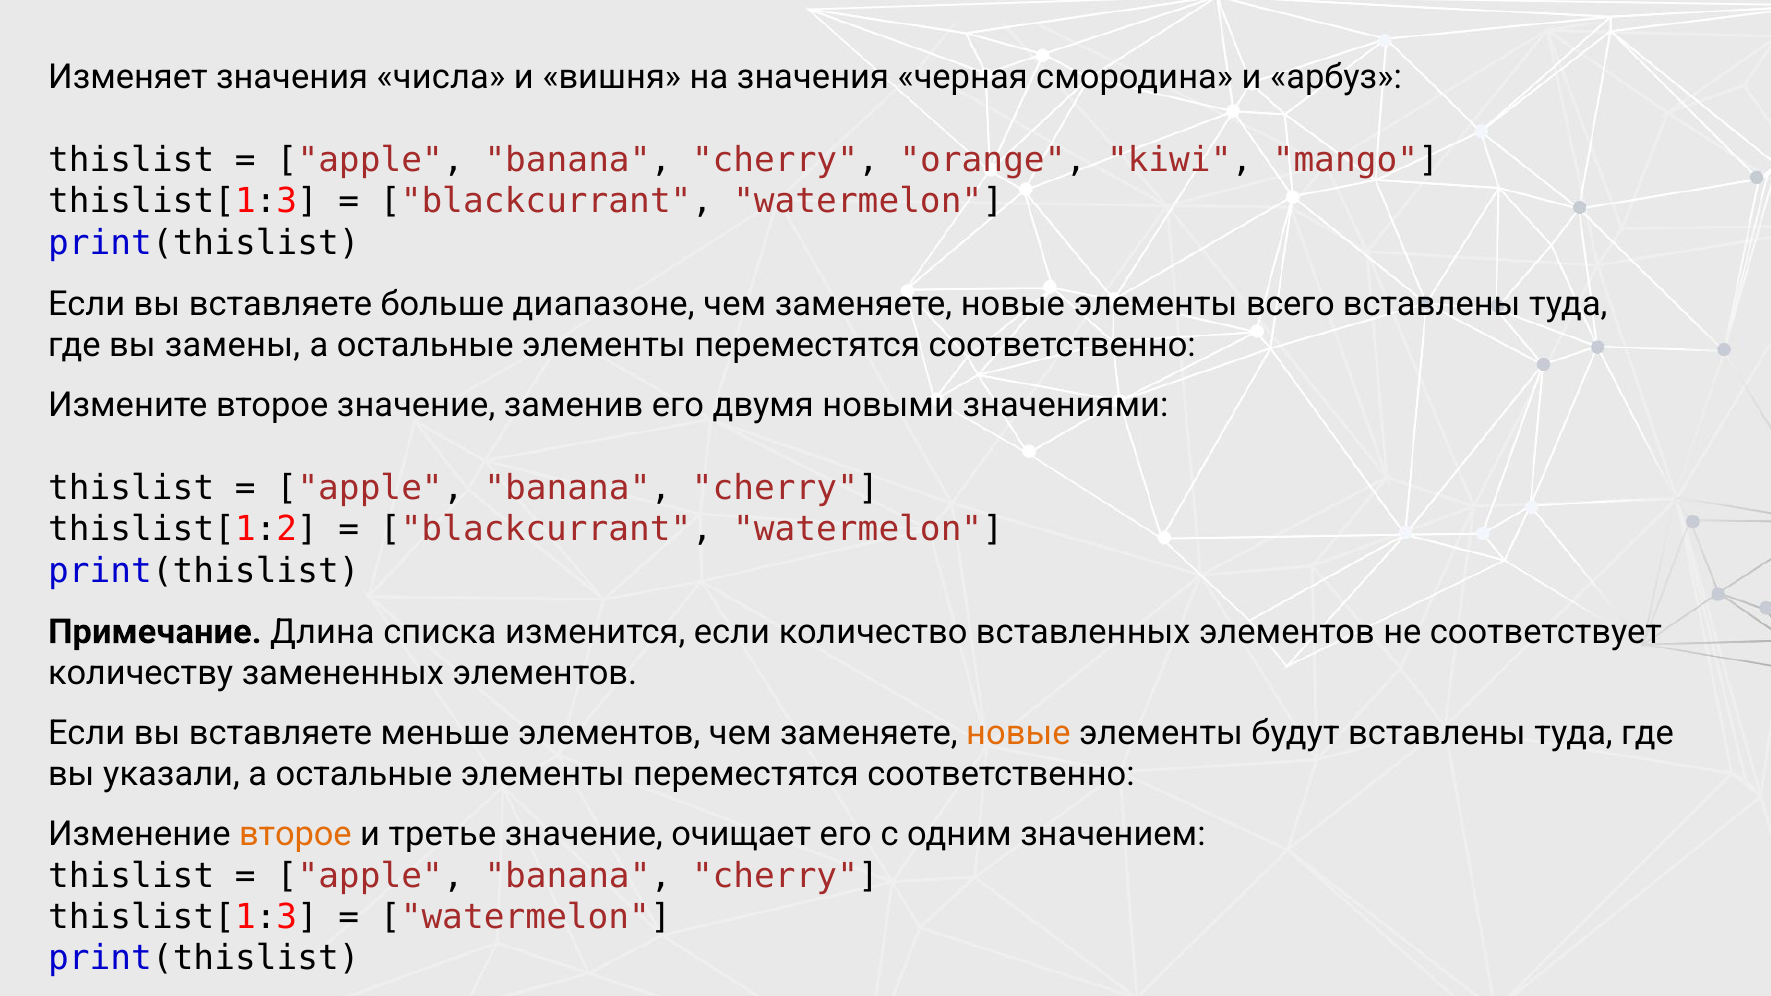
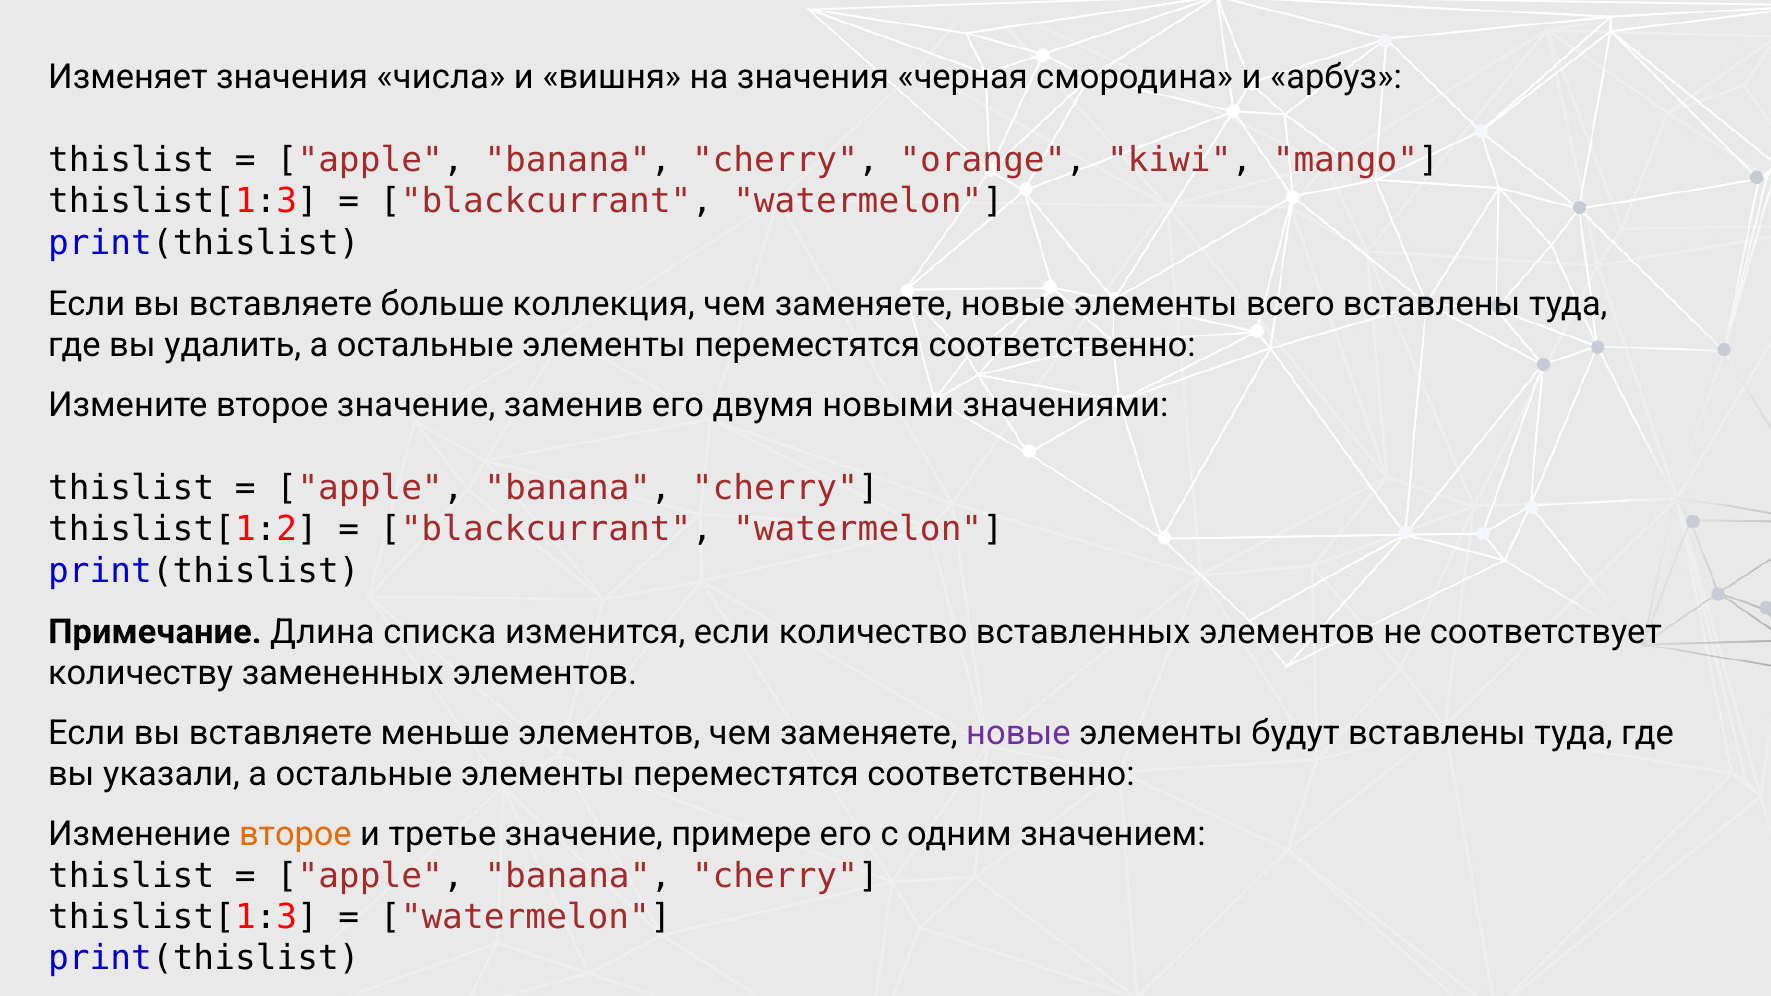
диапазоне: диапазоне -> коллекция
замены: замены -> удалить
новые at (1018, 733) colour: orange -> purple
очищает: очищает -> примере
